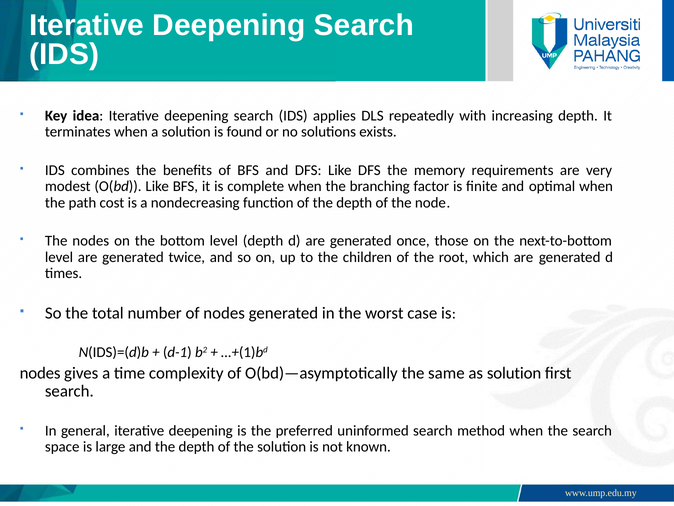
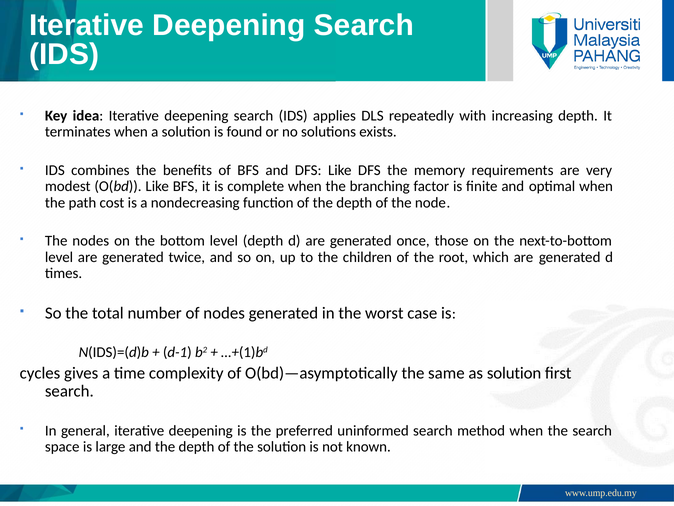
nodes at (40, 373): nodes -> cycles
